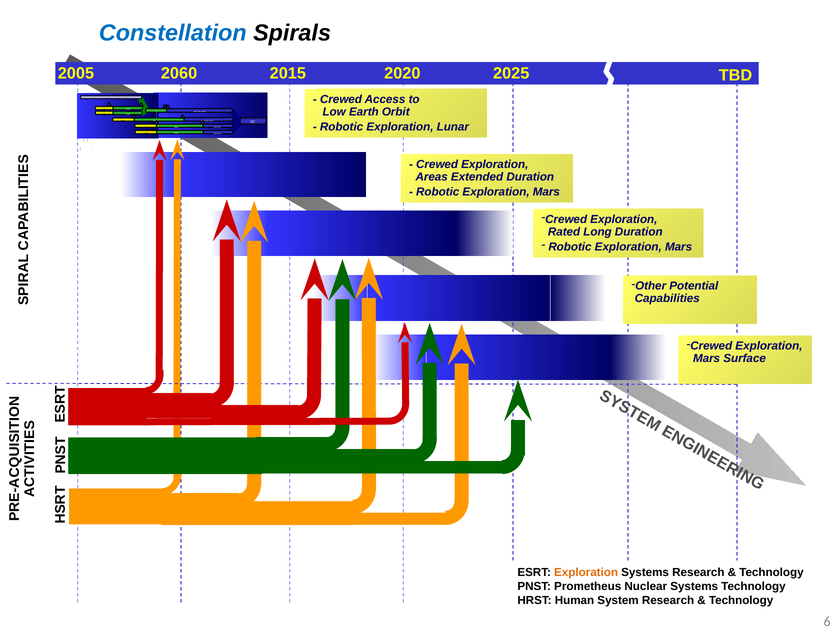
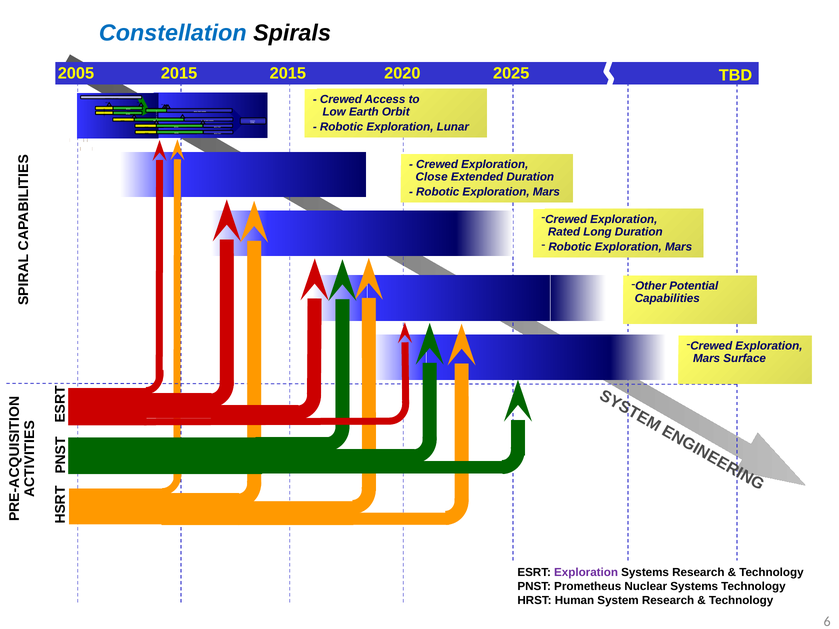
2005 2060: 2060 -> 2015
Areas: Areas -> Close
Exploration at (586, 573) colour: orange -> purple
